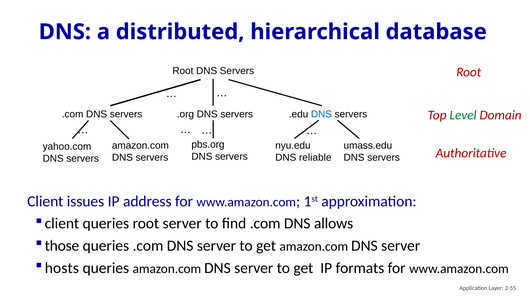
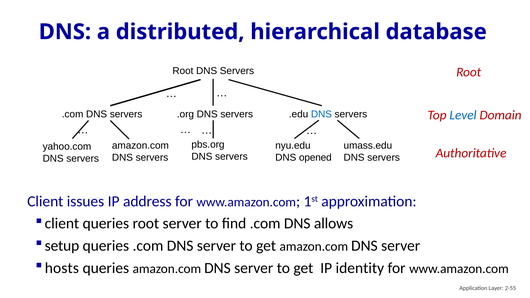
Level colour: green -> blue
reliable: reliable -> opened
those: those -> setup
formats: formats -> identity
